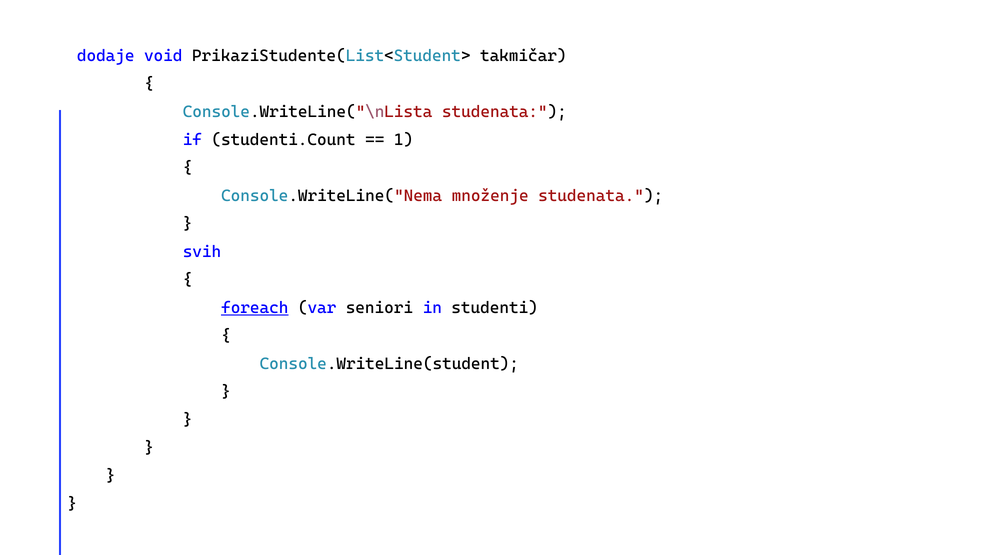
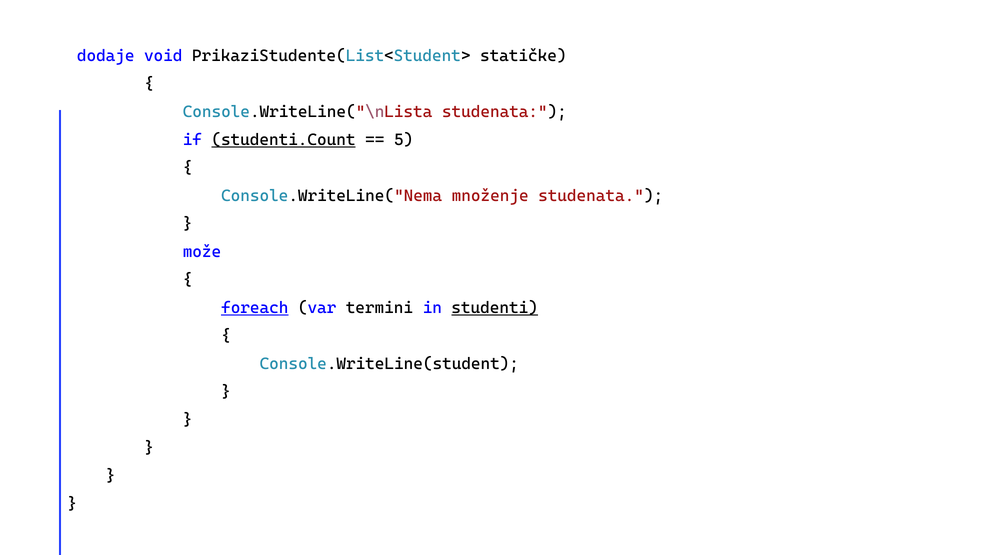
takmičar: takmičar -> statičke
studenti.Count underline: none -> present
1: 1 -> 5
svih: svih -> može
seniori: seniori -> termini
studenti underline: none -> present
